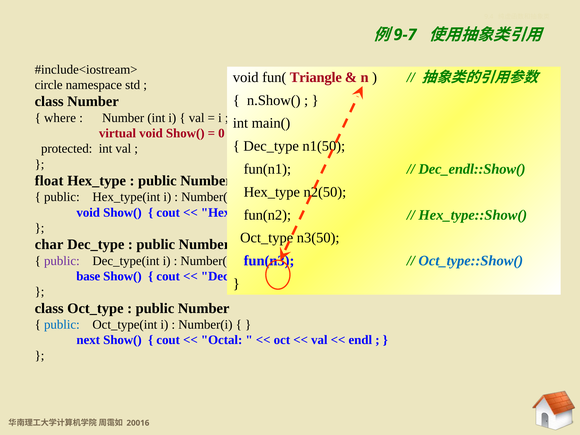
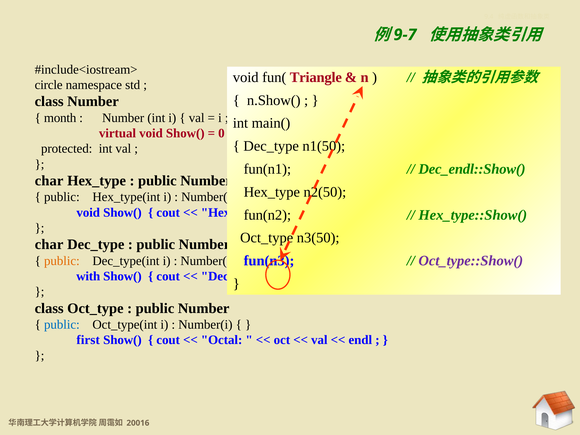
where: where -> month
float at (49, 181): float -> char
Oct_type::Show( colour: blue -> purple
public at (62, 261) colour: purple -> orange
base: base -> with
next: next -> first
